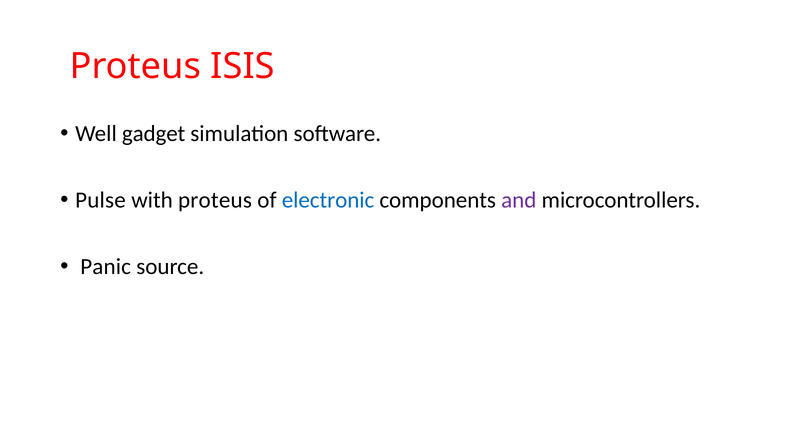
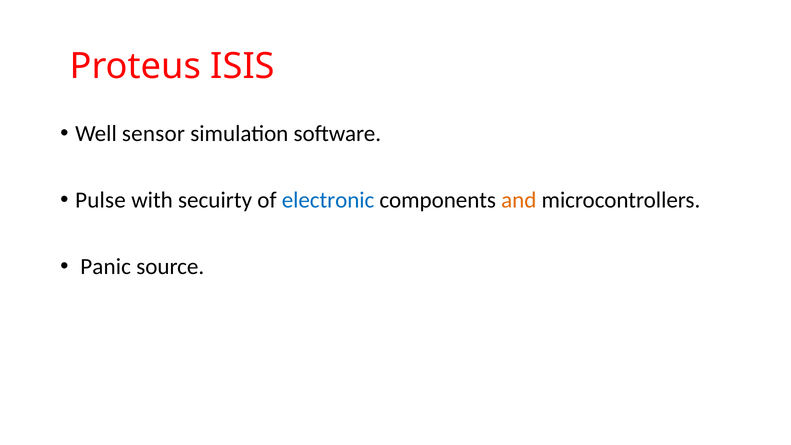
gadget: gadget -> sensor
with proteus: proteus -> secuirty
and colour: purple -> orange
